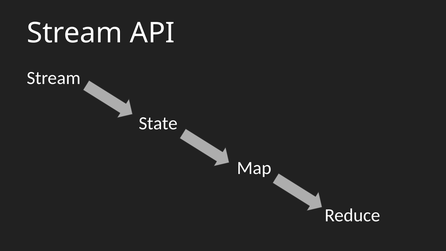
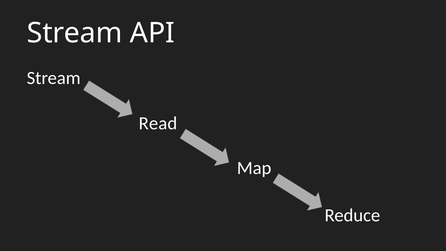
State: State -> Read
